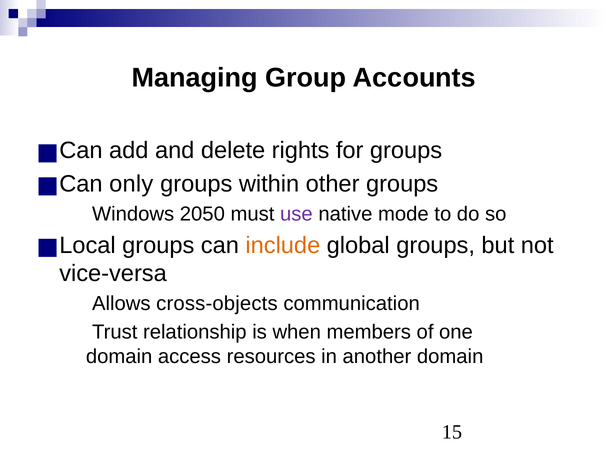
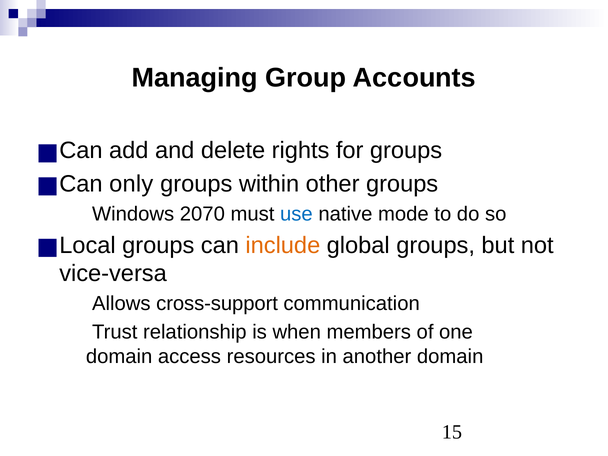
2050: 2050 -> 2070
use colour: purple -> blue
cross-objects: cross-objects -> cross-support
